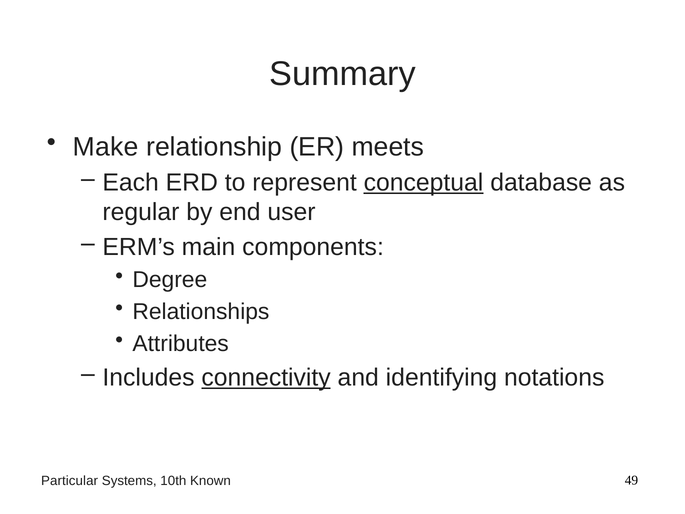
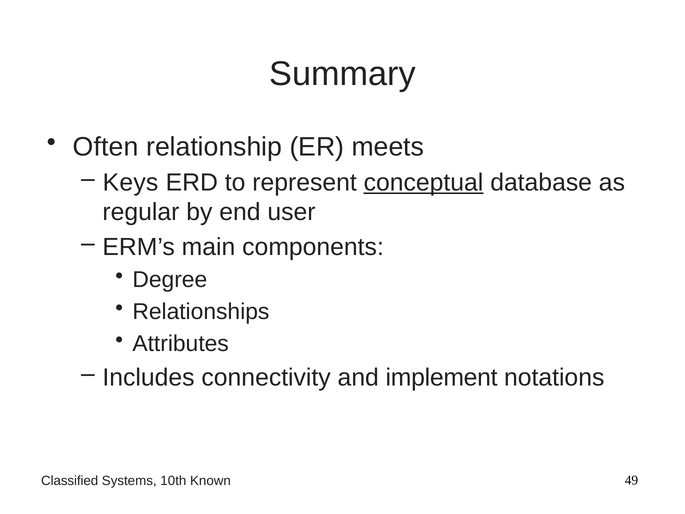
Make: Make -> Often
Each: Each -> Keys
connectivity underline: present -> none
identifying: identifying -> implement
Particular: Particular -> Classified
